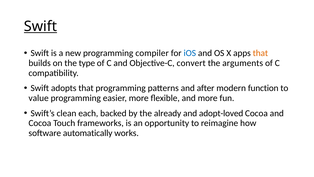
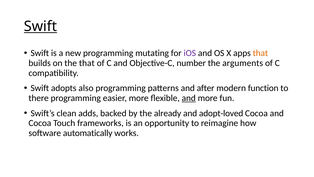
compiler: compiler -> mutating
iOS colour: blue -> purple
the type: type -> that
convert: convert -> number
adopts that: that -> also
value: value -> there
and at (189, 98) underline: none -> present
each: each -> adds
